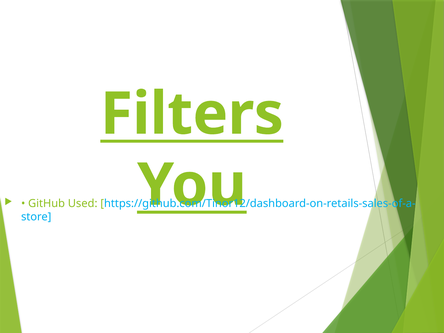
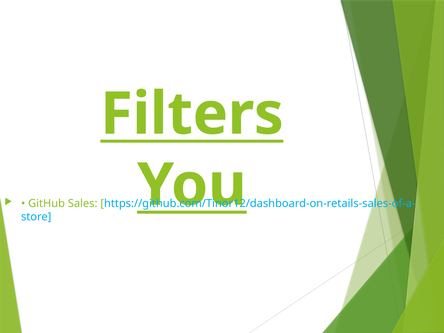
Used: Used -> Sales
